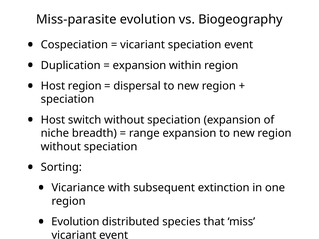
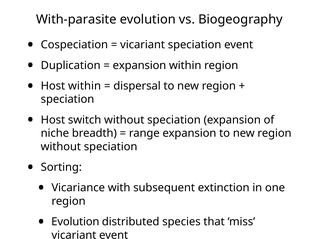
Miss-parasite: Miss-parasite -> With-parasite
Host region: region -> within
